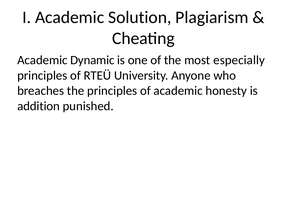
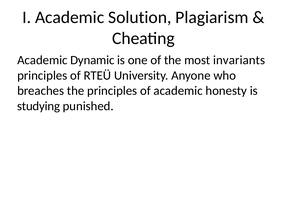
especially: especially -> invariants
addition: addition -> studying
